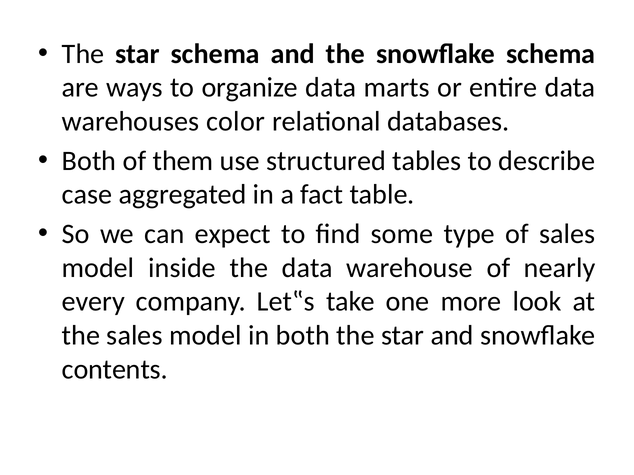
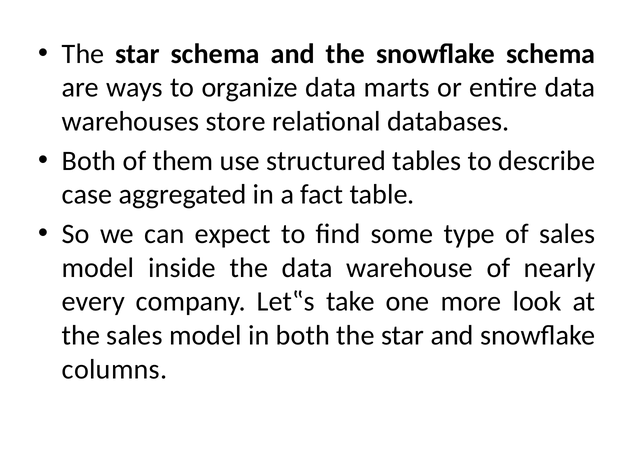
color: color -> store
contents: contents -> columns
